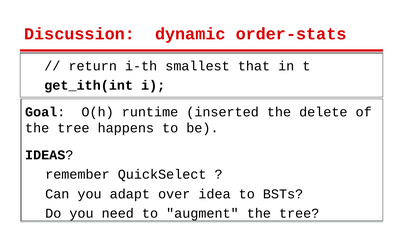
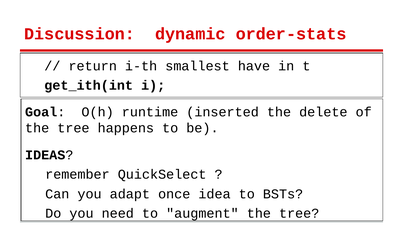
that: that -> have
over: over -> once
